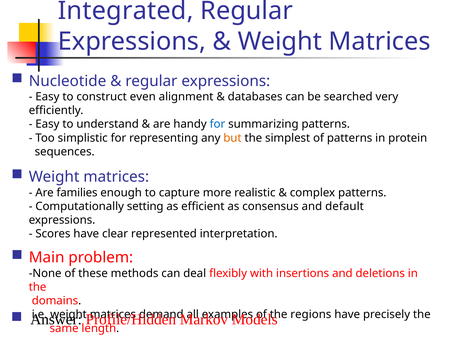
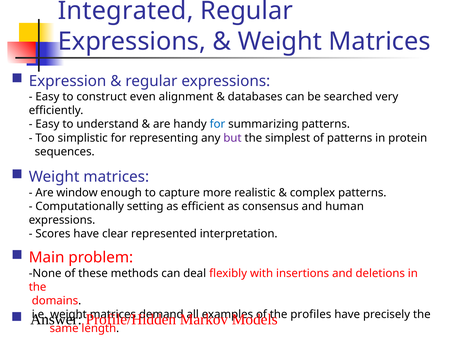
Nucleotide: Nucleotide -> Expression
but colour: orange -> purple
families: families -> window
default: default -> human
regions: regions -> profiles
